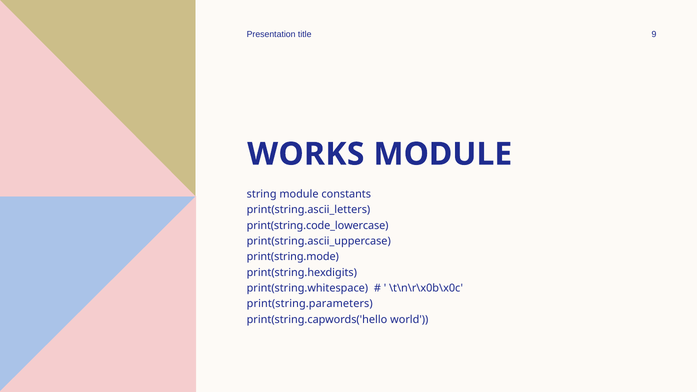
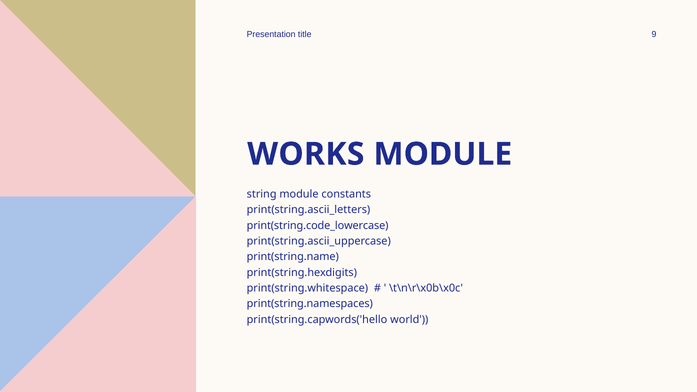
print(string.mode: print(string.mode -> print(string.name
print(string.parameters: print(string.parameters -> print(string.namespaces
